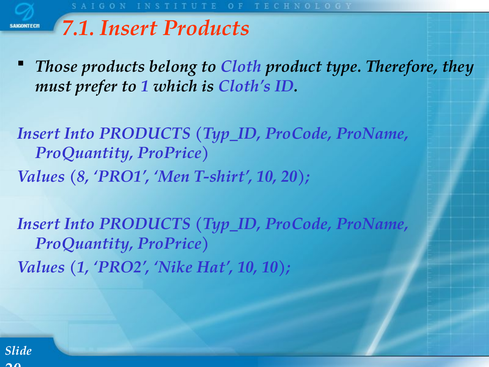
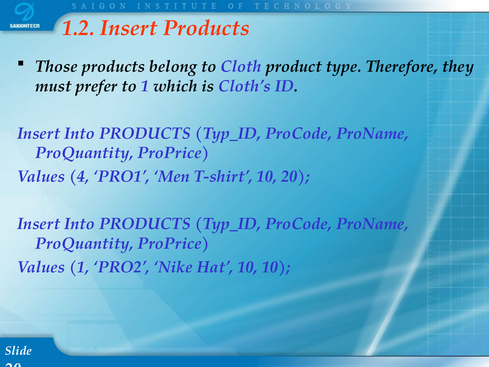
7.1: 7.1 -> 1.2
8: 8 -> 4
